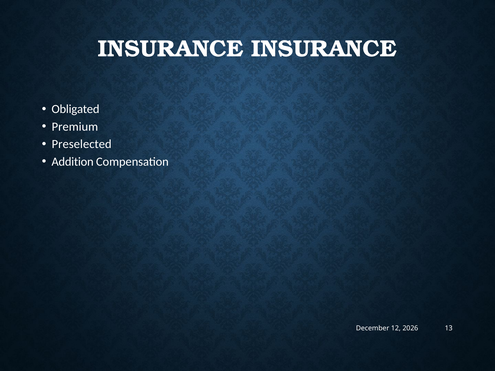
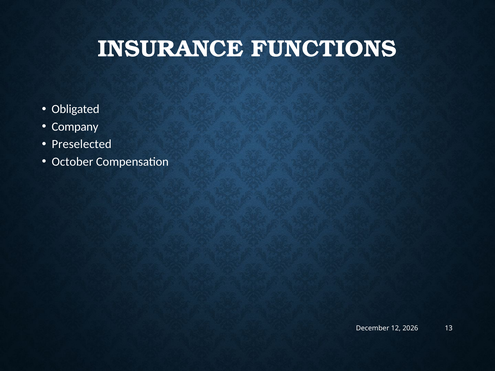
INSURANCE INSURANCE: INSURANCE -> FUNCTIONS
Premium: Premium -> Company
Addition: Addition -> October
